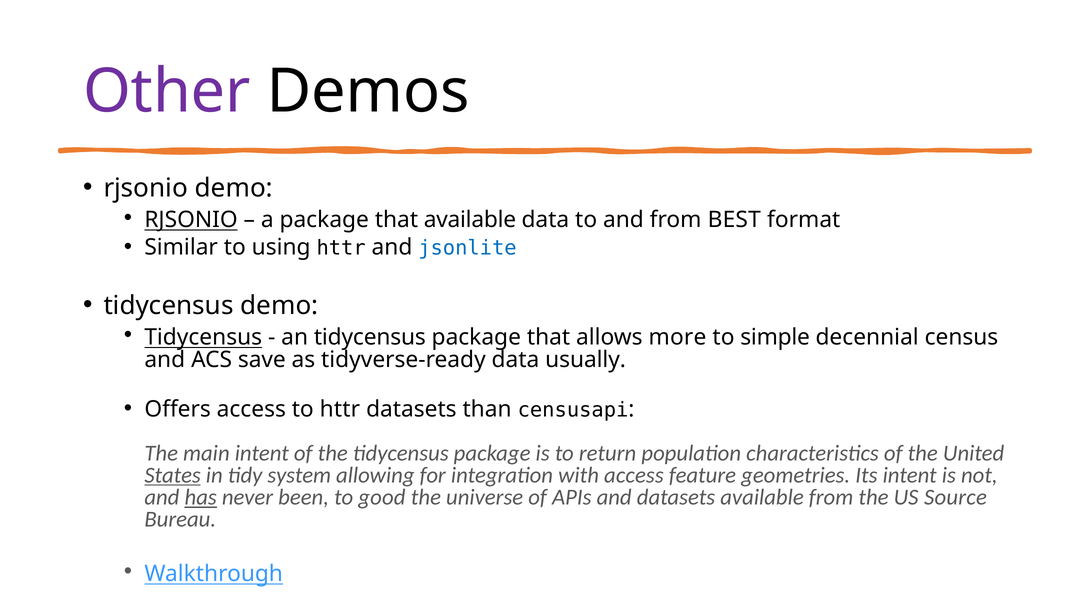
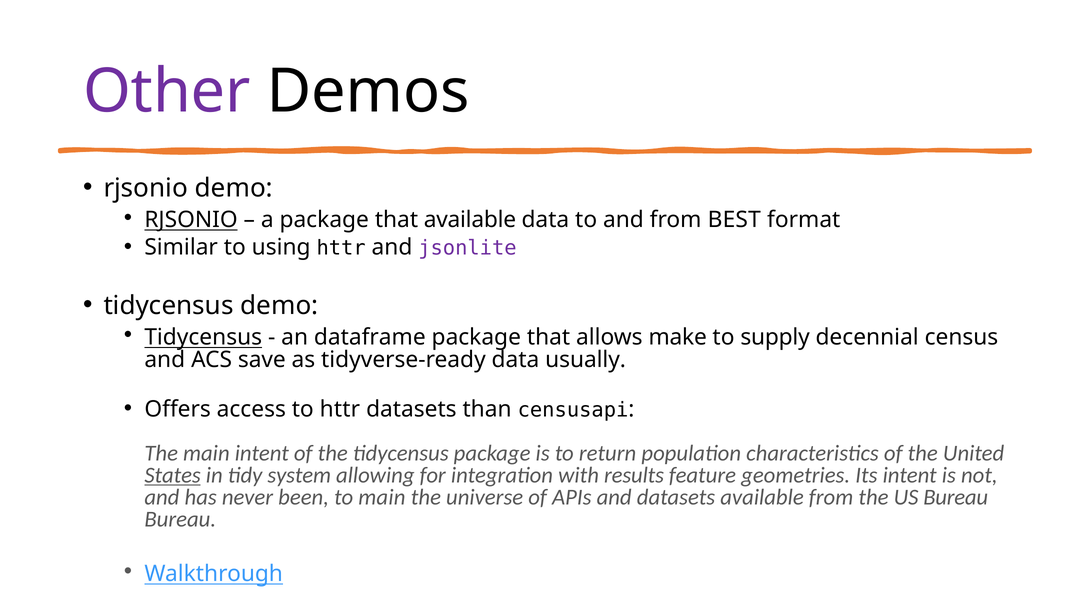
jsonlite colour: blue -> purple
an tidycensus: tidycensus -> dataframe
more: more -> make
simple: simple -> supply
with access: access -> results
has underline: present -> none
to good: good -> main
US Source: Source -> Bureau
